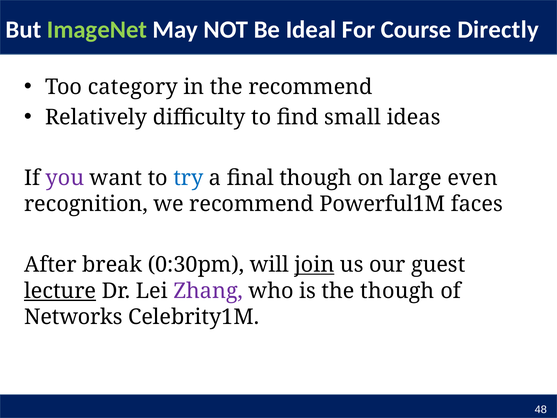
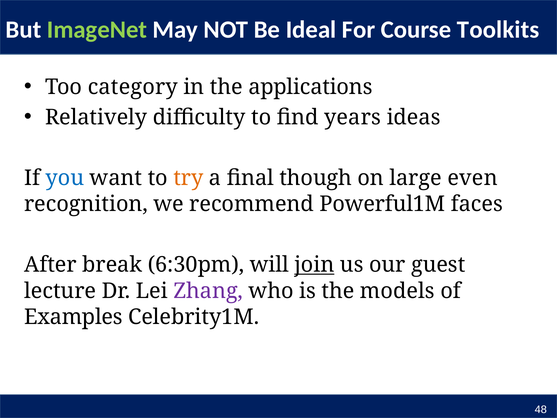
Directly: Directly -> Toolkits
the recommend: recommend -> applications
small: small -> years
you colour: purple -> blue
try colour: blue -> orange
0:30pm: 0:30pm -> 6:30pm
lecture underline: present -> none
the though: though -> models
Networks: Networks -> Examples
